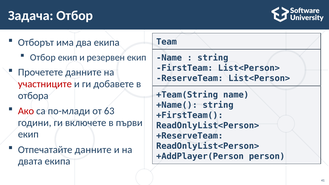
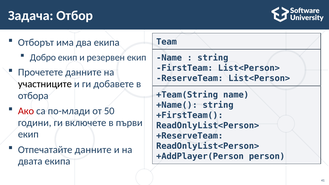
Отбор at (43, 57): Отбор -> Добро
участниците colour: red -> black
63: 63 -> 50
